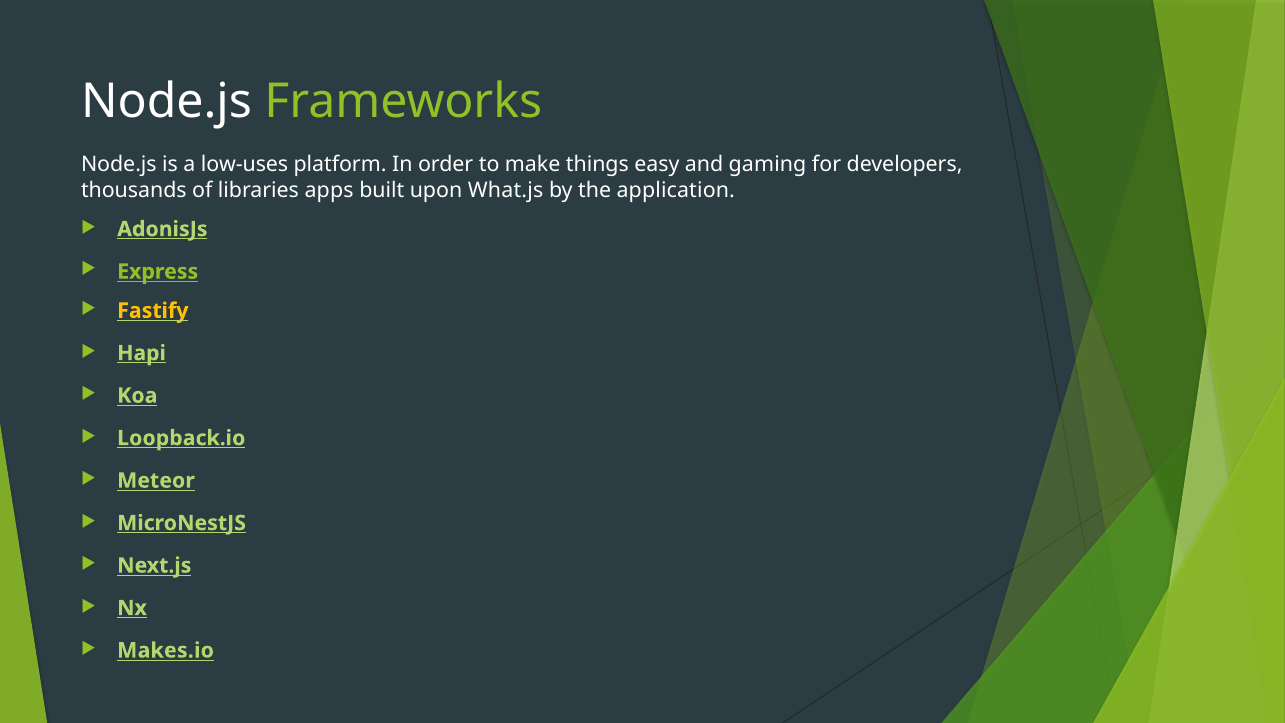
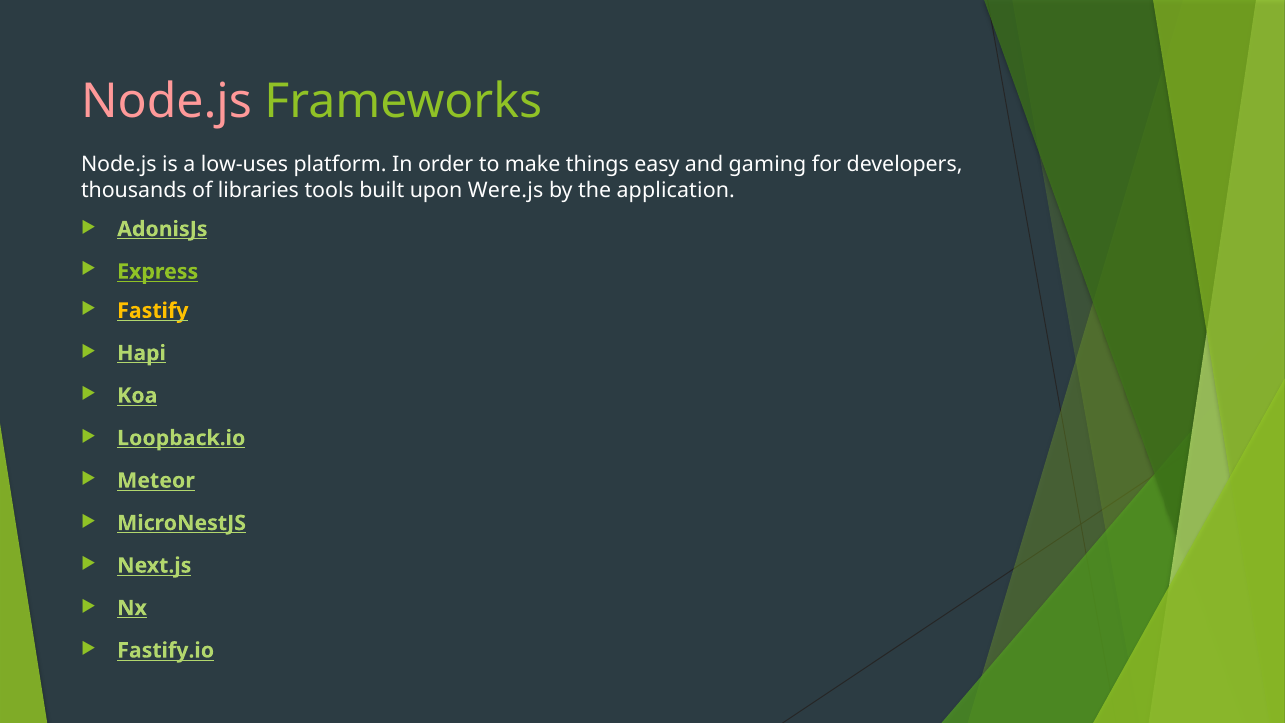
Node.js at (166, 101) colour: white -> pink
apps: apps -> tools
What.js: What.js -> Were.js
Makes.io: Makes.io -> Fastify.io
